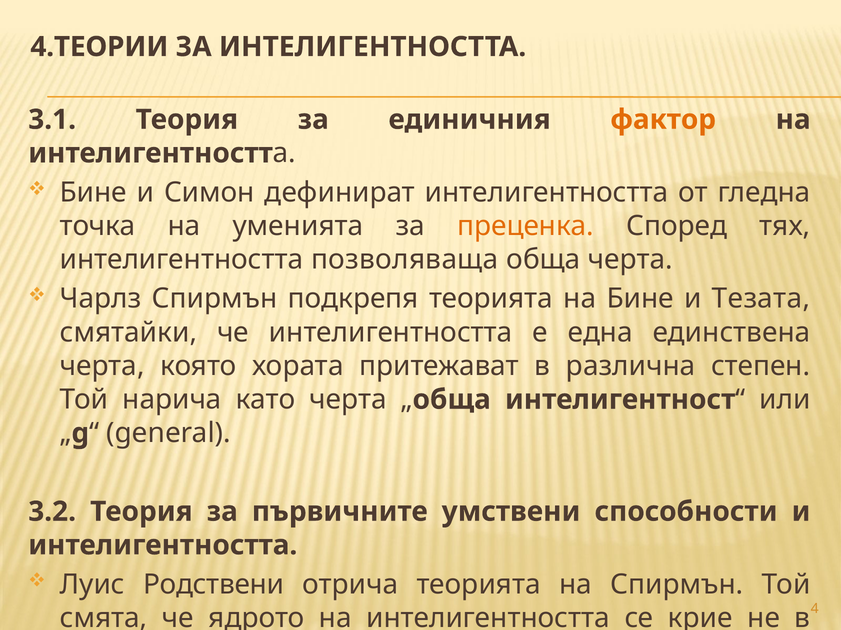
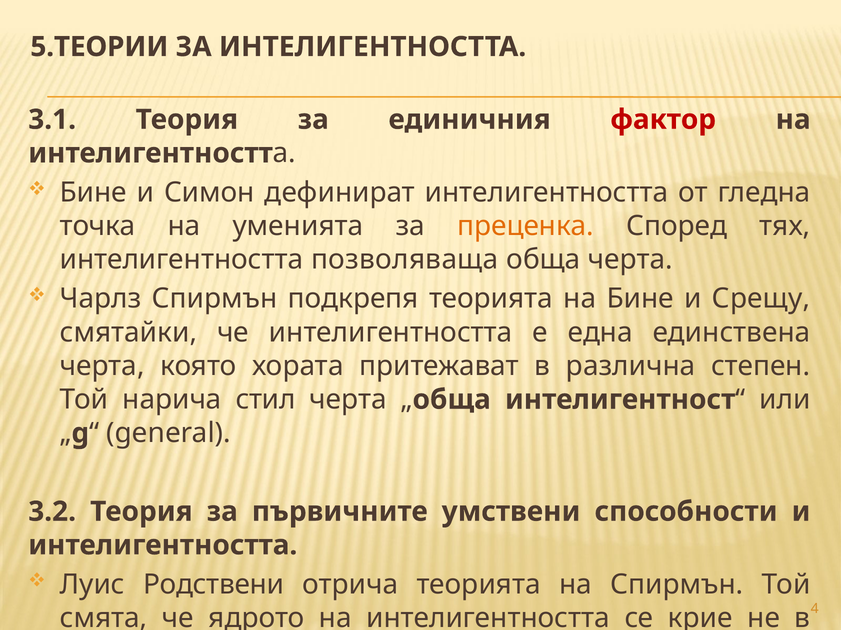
4.ТЕОРИИ: 4.ТЕОРИИ -> 5.ТЕОРИИ
фактор colour: orange -> red
Тезата: Тезата -> Срещу
като: като -> стил
